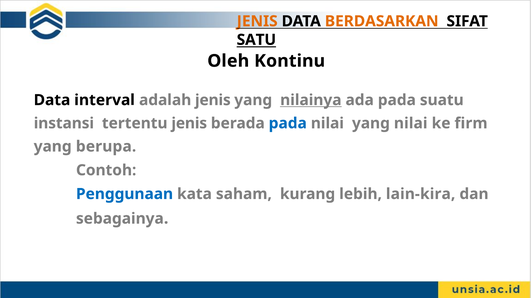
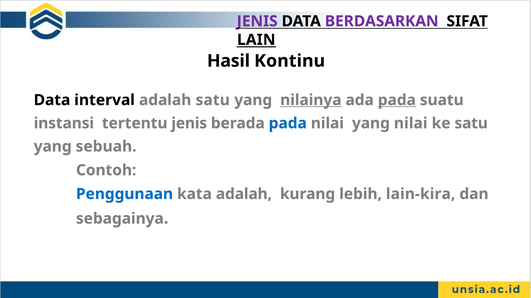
JENIS at (257, 21) colour: orange -> purple
BERDASARKAN colour: orange -> purple
SATU: SATU -> LAIN
Oleh: Oleh -> Hasil
adalah jenis: jenis -> satu
pada at (397, 100) underline: none -> present
ke firm: firm -> satu
berupa: berupa -> sebuah
kata saham: saham -> adalah
